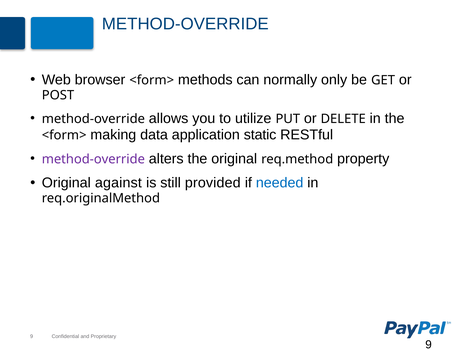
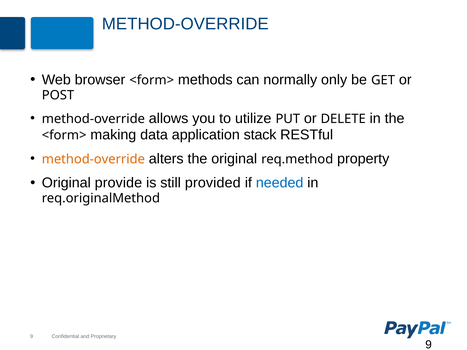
static: static -> stack
method-override at (93, 159) colour: purple -> orange
against: against -> provide
